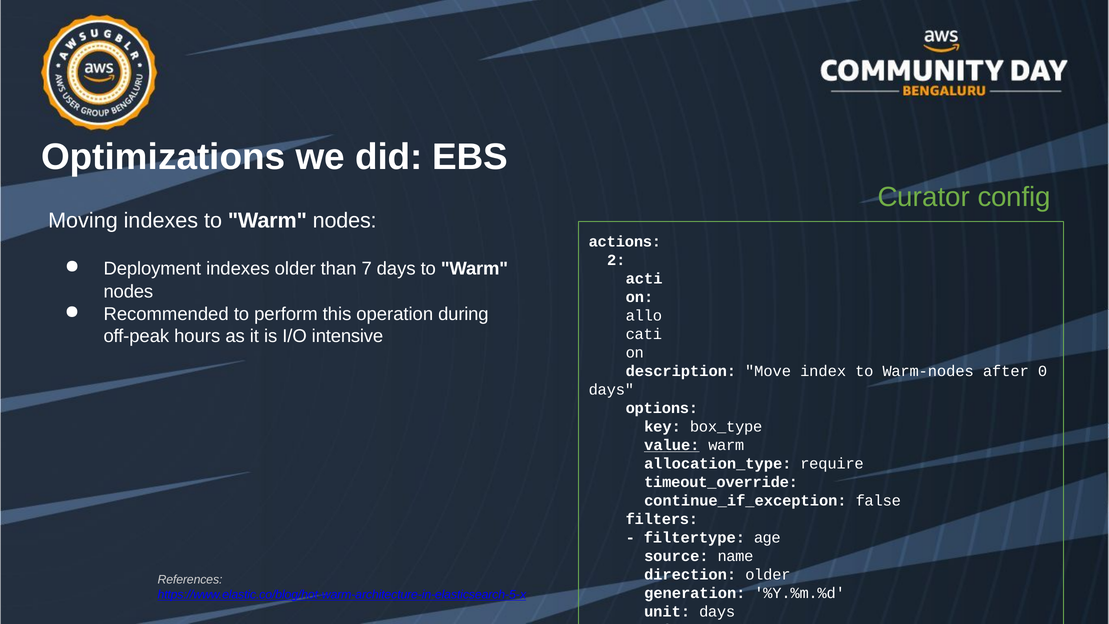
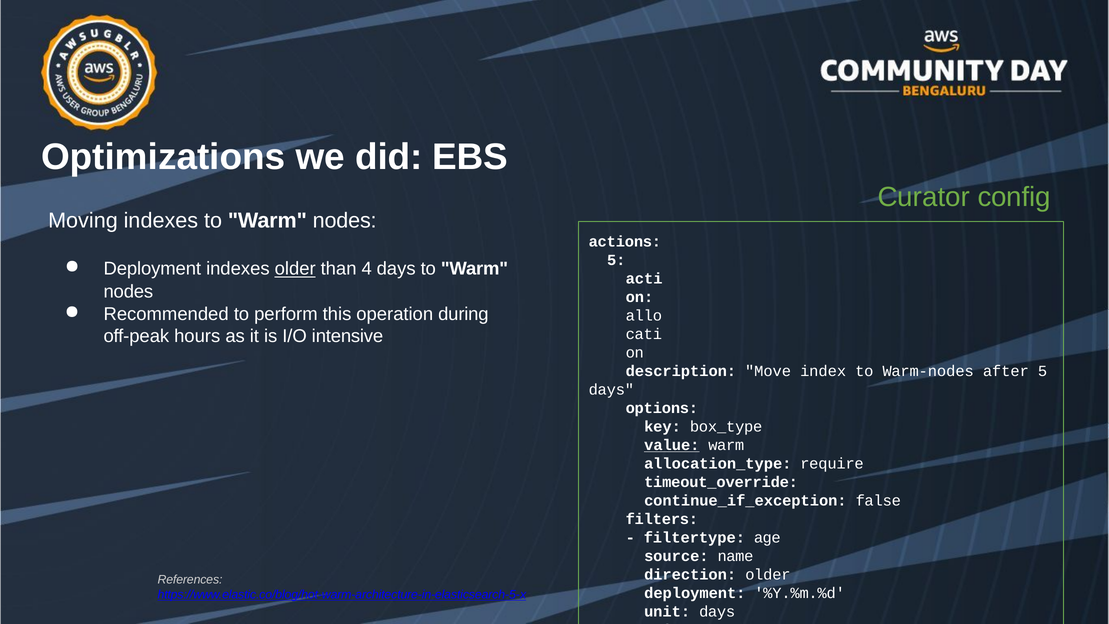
2 at (616, 260): 2 -> 5
older at (295, 269) underline: none -> present
7: 7 -> 4
after 0: 0 -> 5
generation at (695, 593): generation -> deployment
